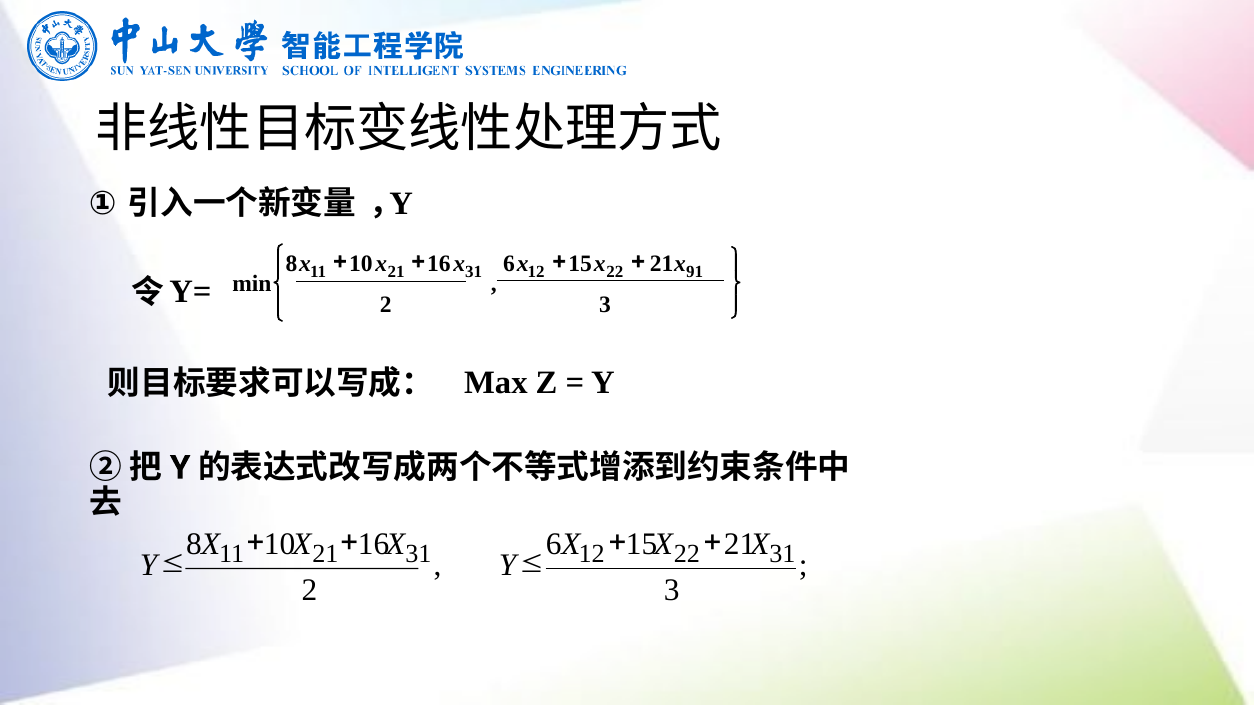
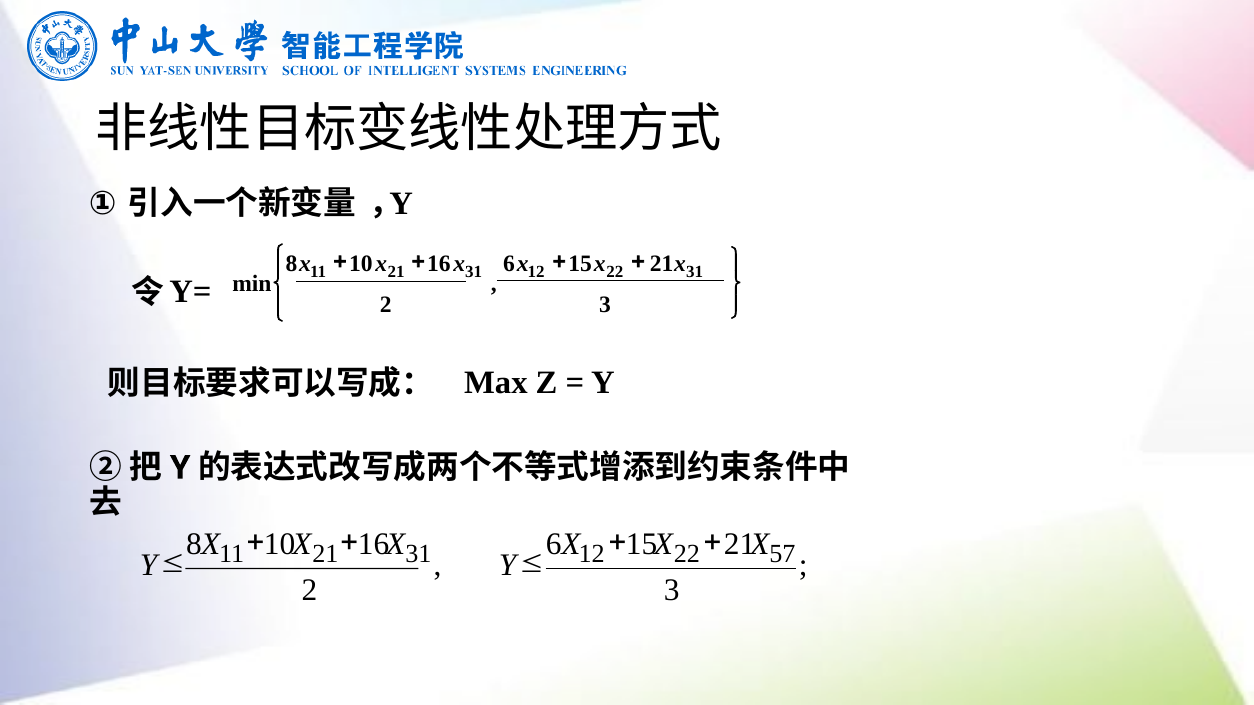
min 91: 91 -> 31
8 31: 31 -> 57
